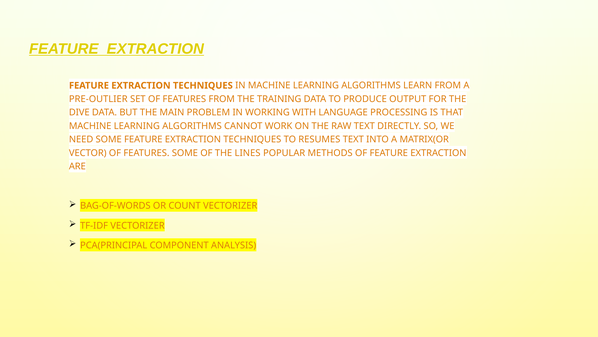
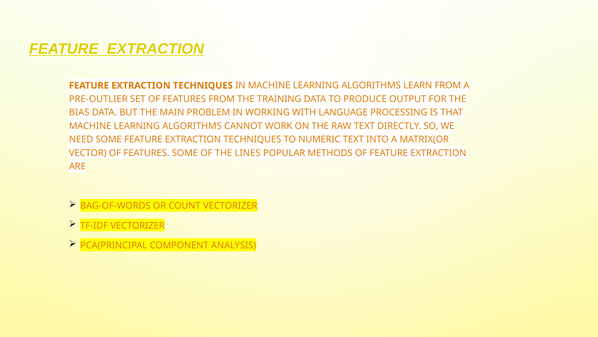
DIVE: DIVE -> BIAS
RESUMES: RESUMES -> NUMERIC
